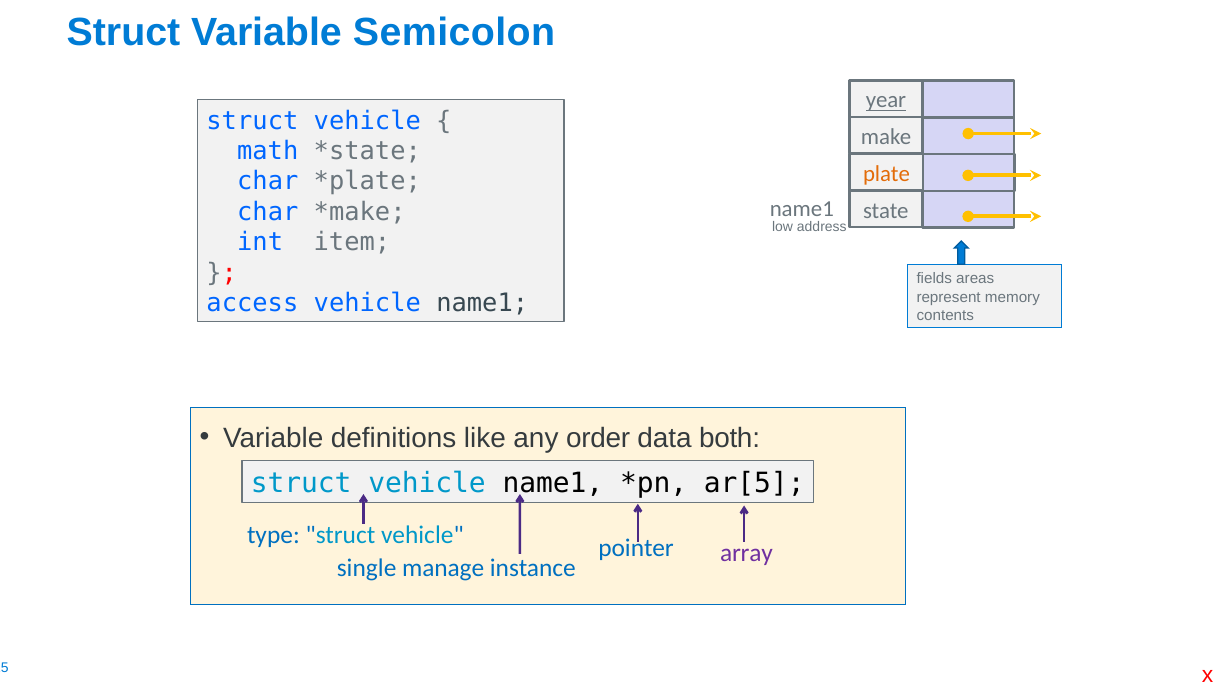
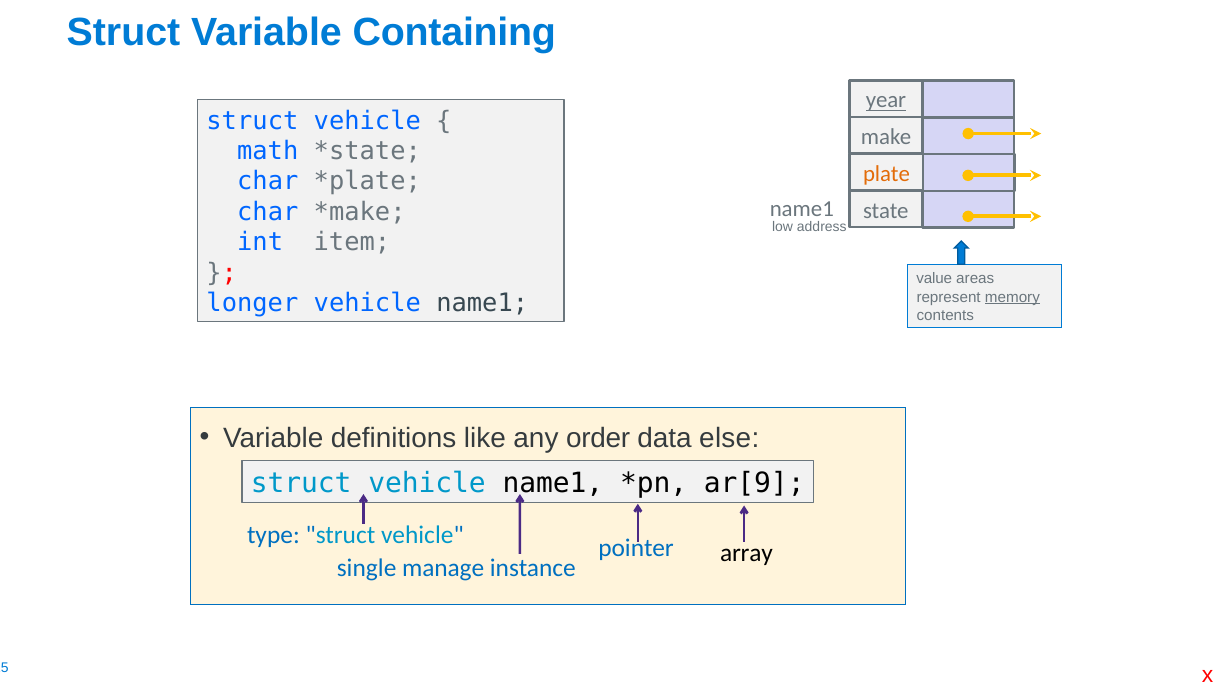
Semicolon: Semicolon -> Containing
fields: fields -> value
memory underline: none -> present
access: access -> longer
both: both -> else
ar[5: ar[5 -> ar[9
array colour: purple -> black
